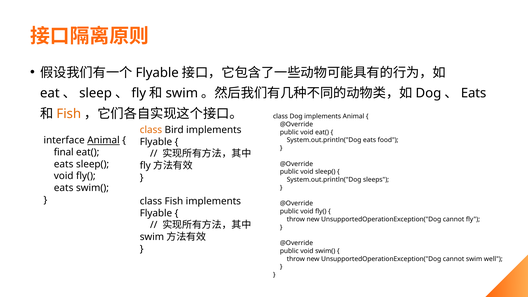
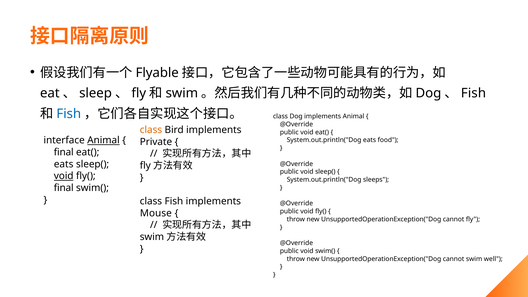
Eats at (474, 93): Eats -> Fish
Fish at (69, 114) colour: orange -> blue
Flyable at (156, 142): Flyable -> Private
void at (64, 176) underline: none -> present
eats at (64, 188): eats -> final
Flyable at (156, 213): Flyable -> Mouse
